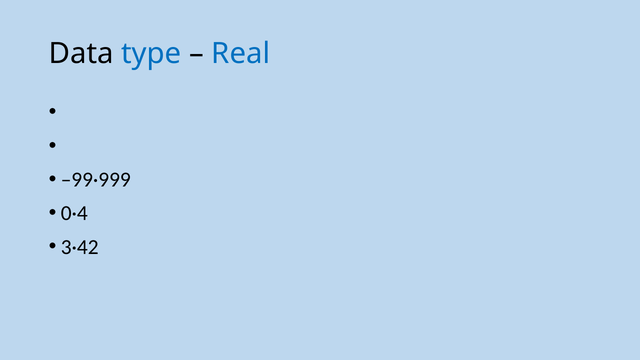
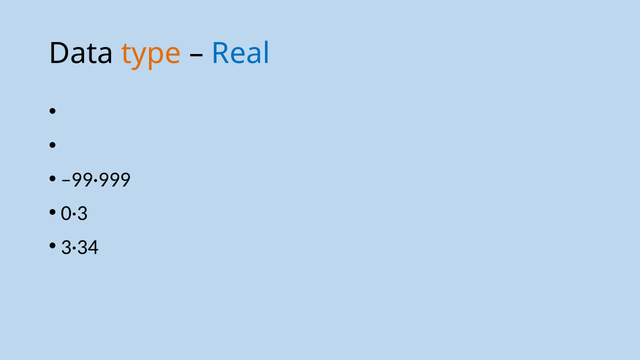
type colour: blue -> orange
0·4: 0·4 -> 0·3
3·42: 3·42 -> 3·34
